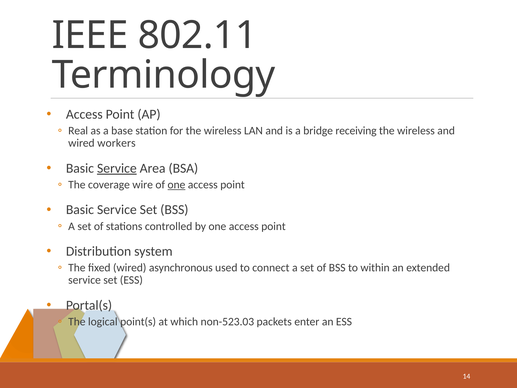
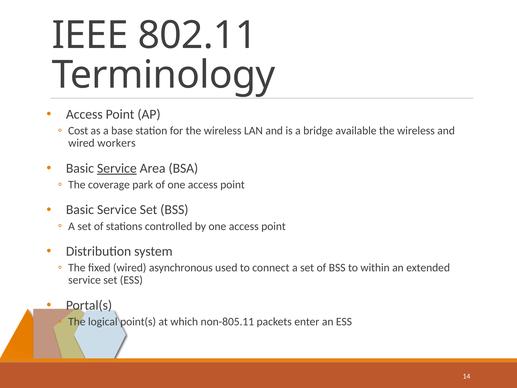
Real: Real -> Cost
receiving: receiving -> available
wire: wire -> park
one at (176, 185) underline: present -> none
non-523.03: non-523.03 -> non-805.11
